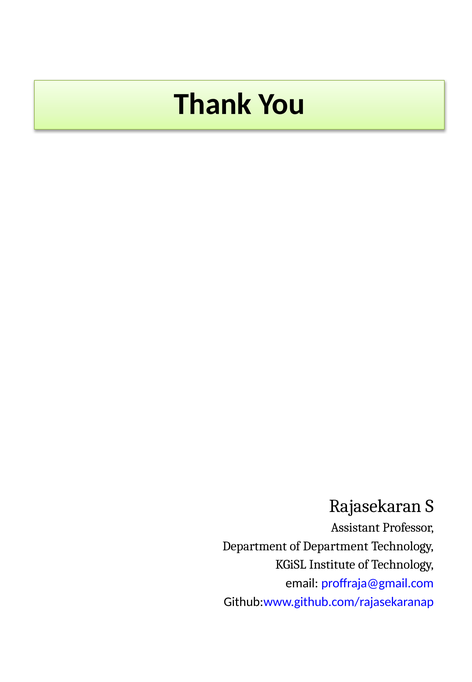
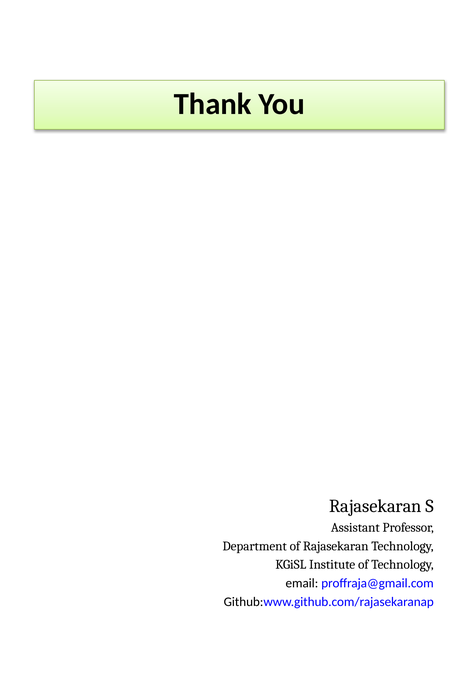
of Department: Department -> Rajasekaran
